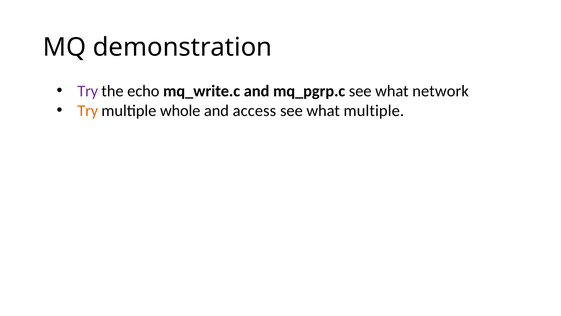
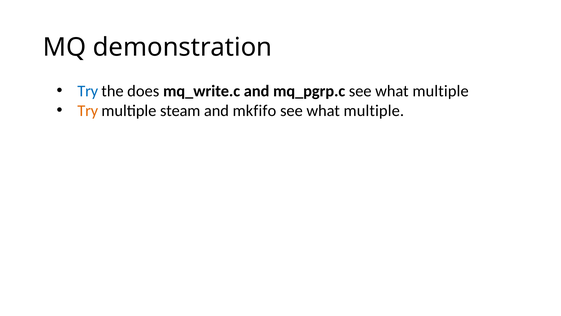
Try at (88, 91) colour: purple -> blue
echo: echo -> does
network at (441, 91): network -> multiple
whole: whole -> steam
access: access -> mkfifo
